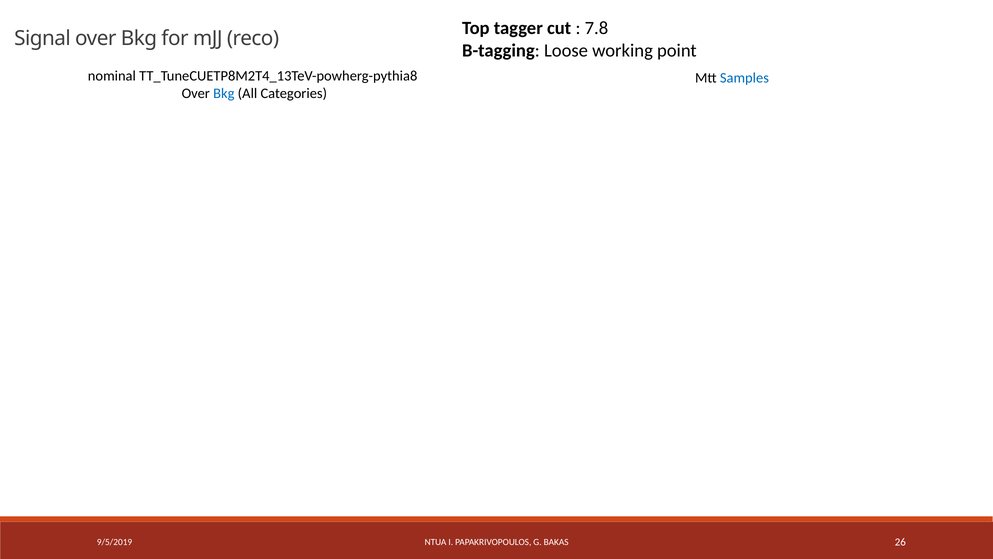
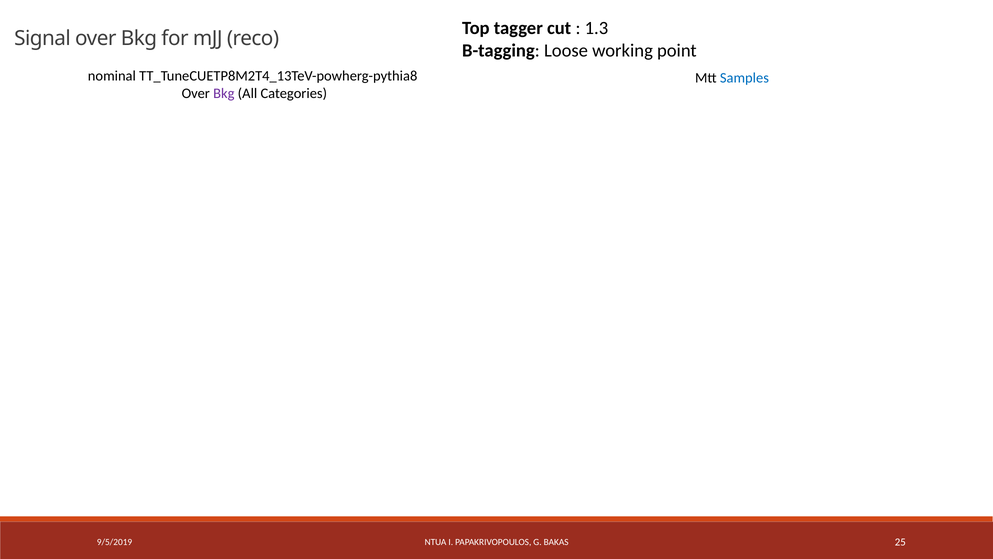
7.8: 7.8 -> 1.3
Bkg at (224, 93) colour: blue -> purple
26: 26 -> 25
